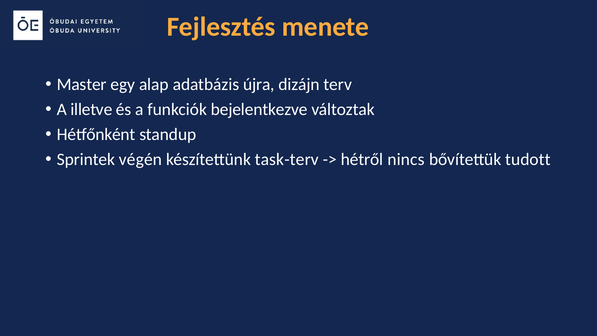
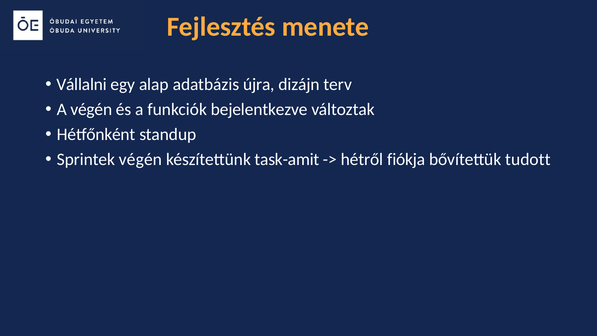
Master: Master -> Vállalni
A illetve: illetve -> végén
task-terv: task-terv -> task-amit
nincs: nincs -> fiókja
